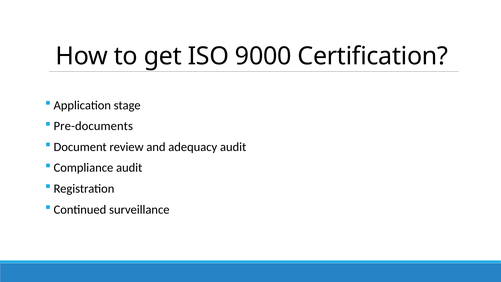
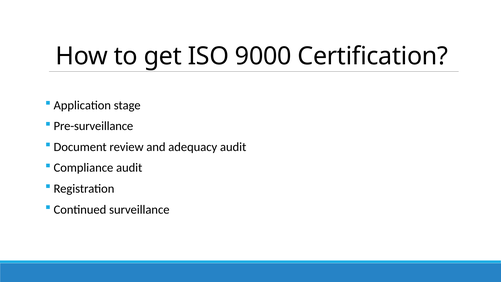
Pre-documents: Pre-documents -> Pre-surveillance
